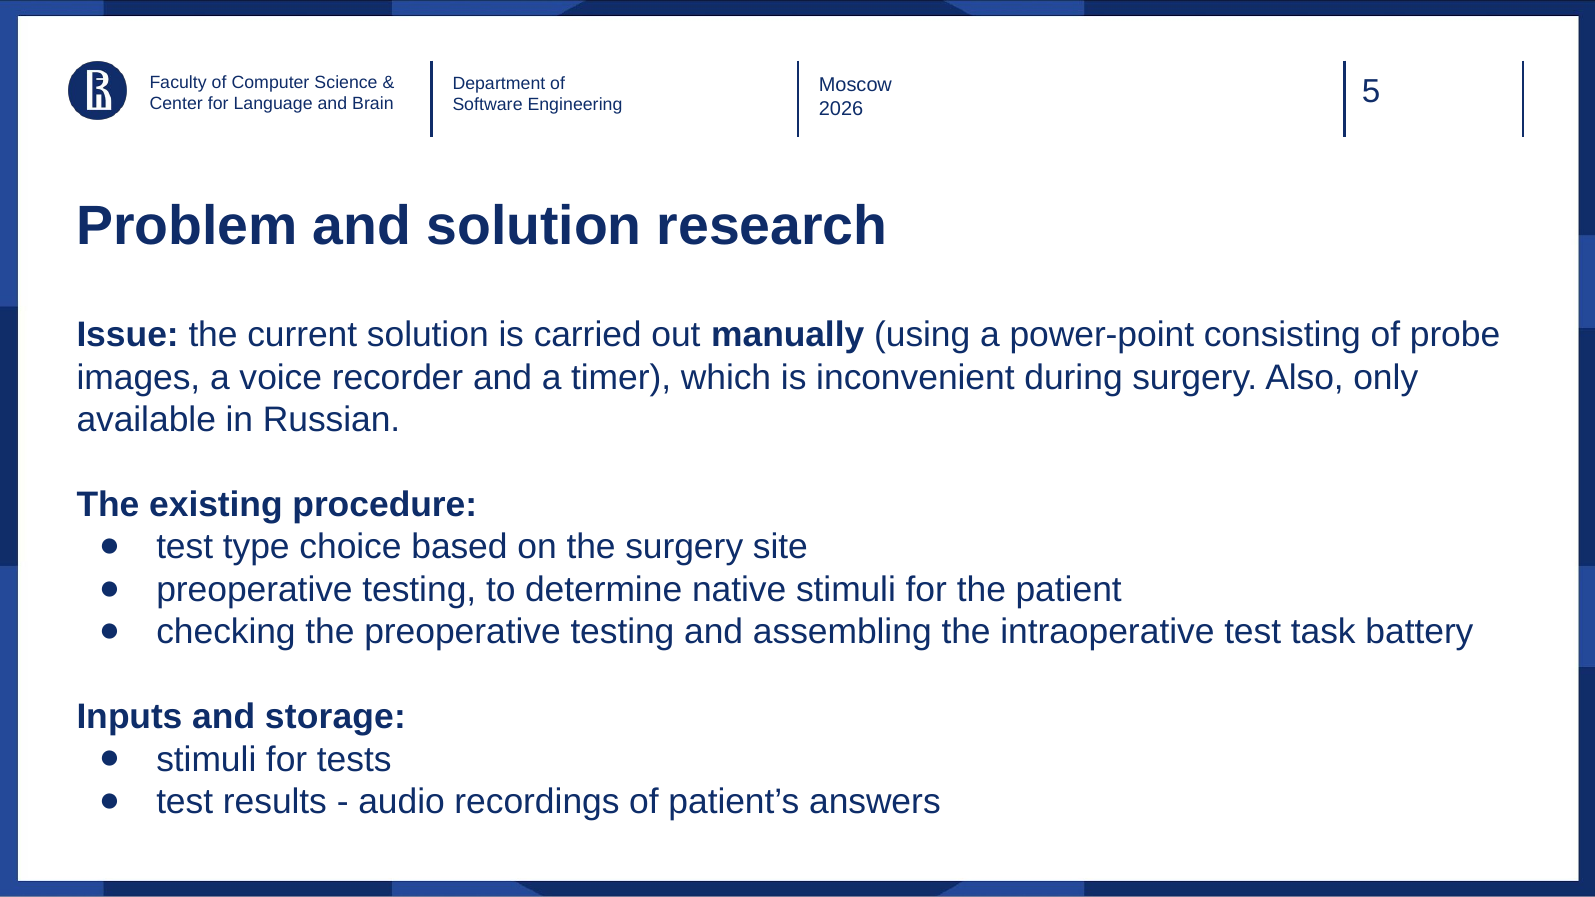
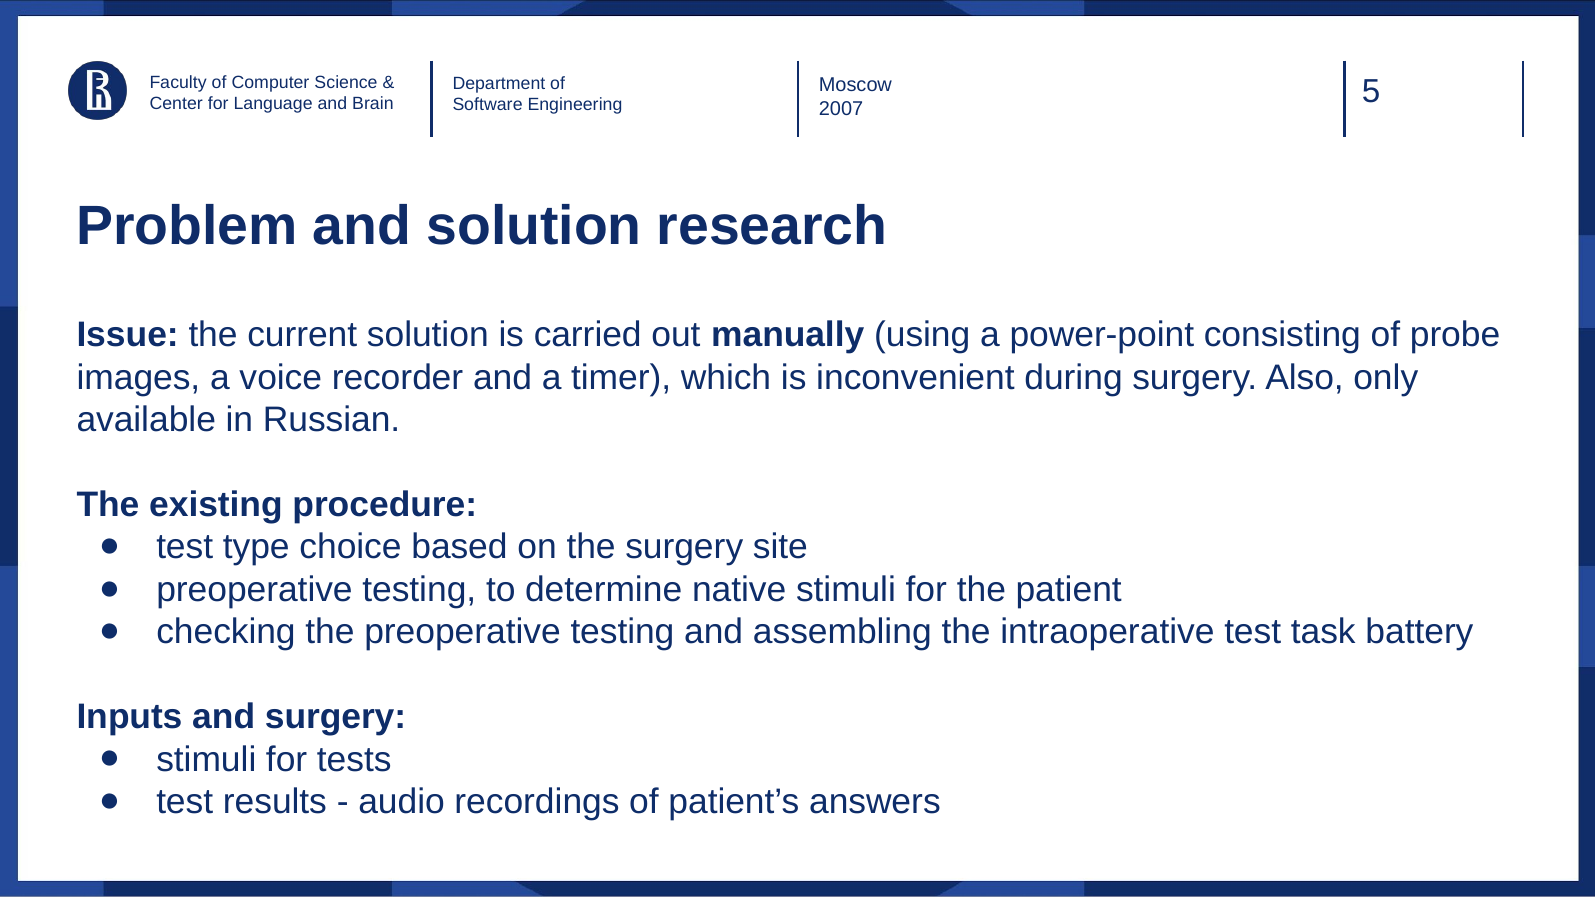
2026: 2026 -> 2007
and storage: storage -> surgery
